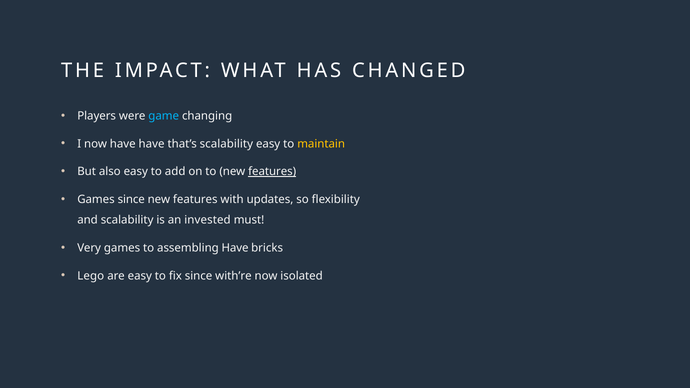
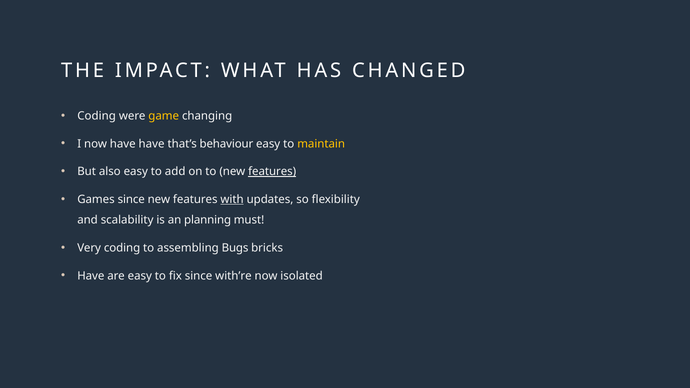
Players at (97, 116): Players -> Coding
game colour: light blue -> yellow
that’s scalability: scalability -> behaviour
with underline: none -> present
invested: invested -> planning
Very games: games -> coding
assembling Have: Have -> Bugs
Lego at (91, 276): Lego -> Have
